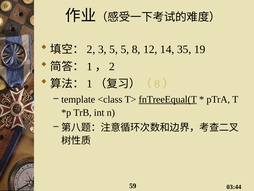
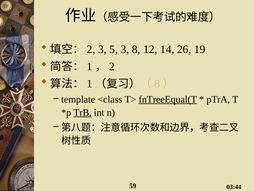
5 5: 5 -> 3
35: 35 -> 26
TrB underline: none -> present
